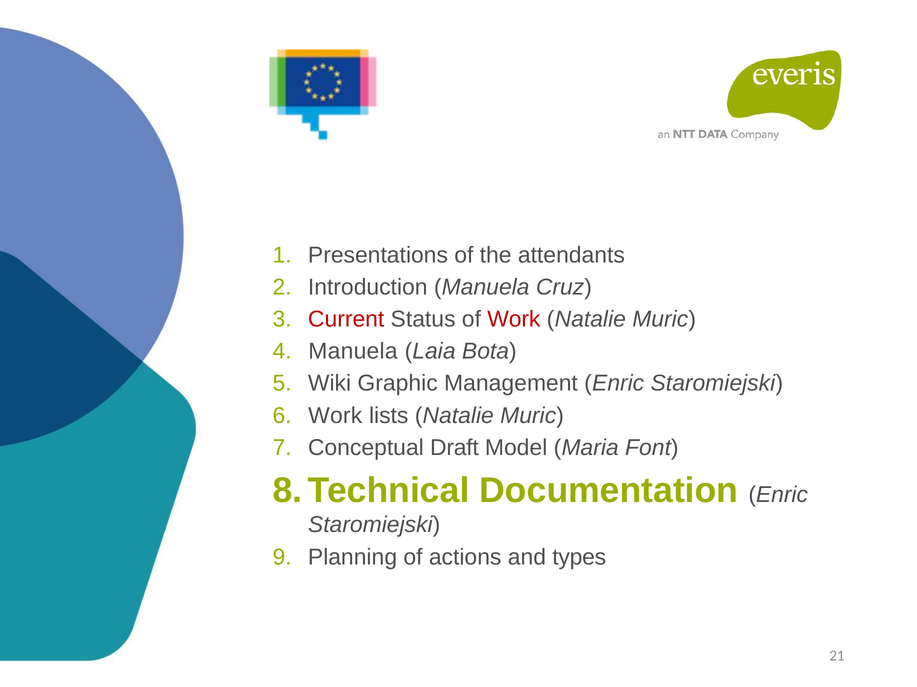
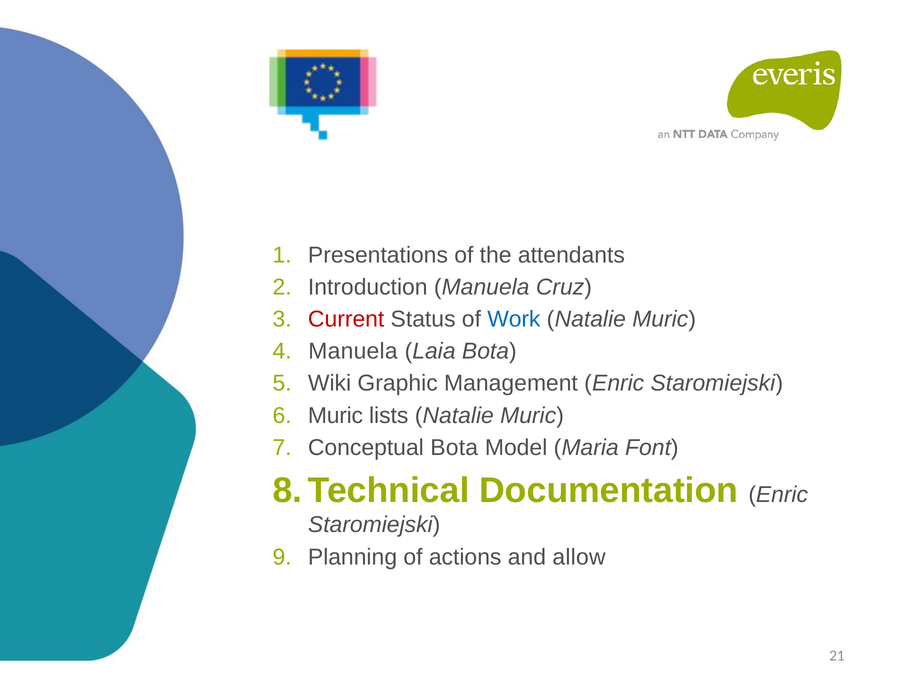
Work at (514, 320) colour: red -> blue
Work at (335, 416): Work -> Muric
Conceptual Draft: Draft -> Bota
types: types -> allow
